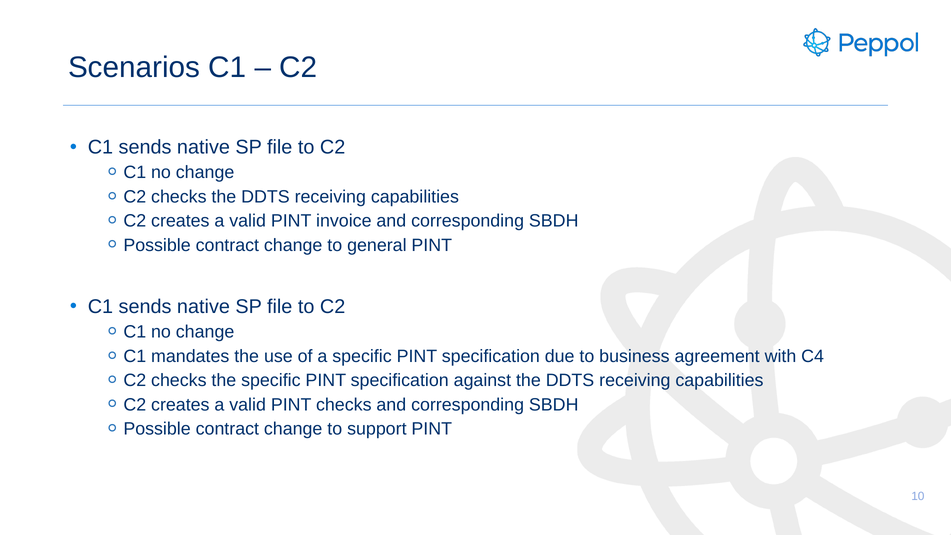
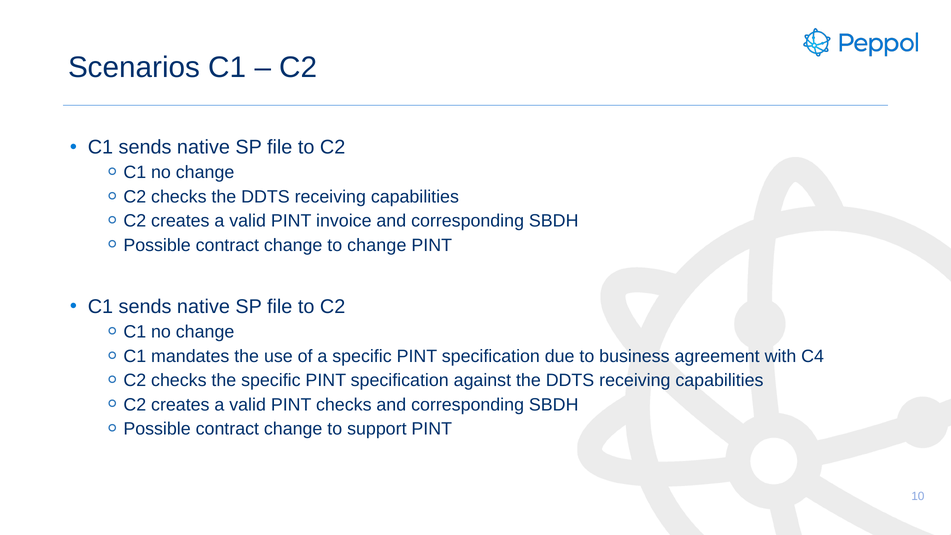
to general: general -> change
